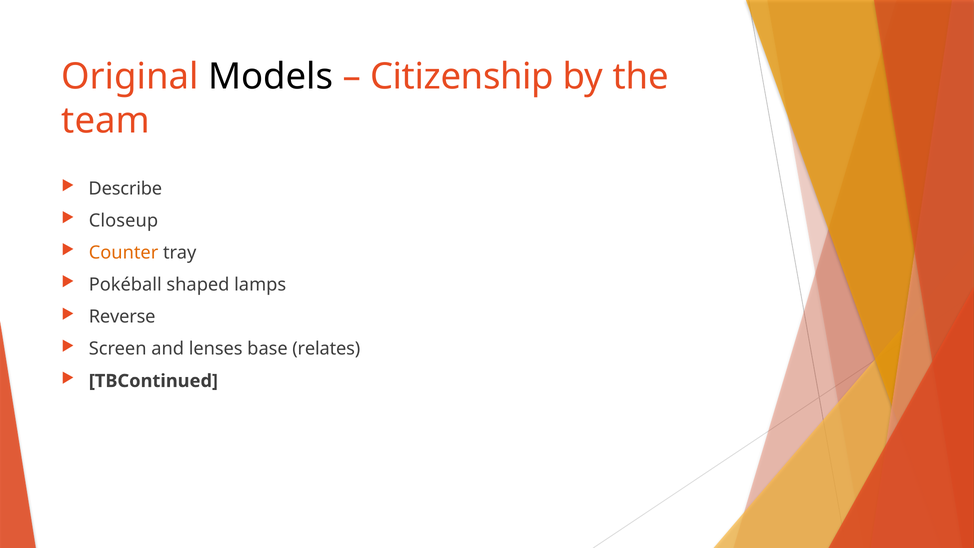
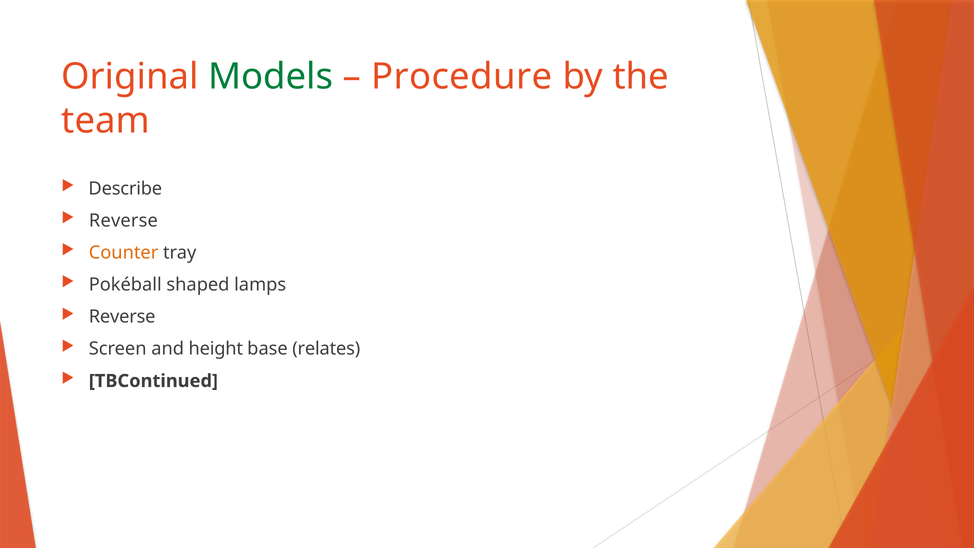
Models colour: black -> green
Citizenship: Citizenship -> Procedure
Closeup at (124, 221): Closeup -> Reverse
lenses: lenses -> height
